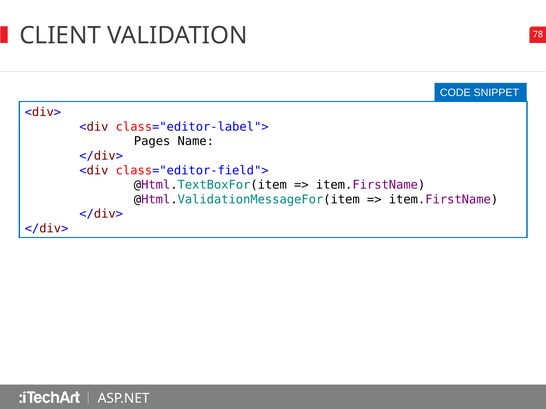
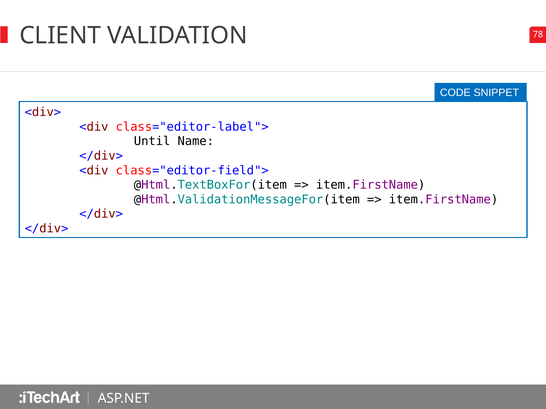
Pages: Pages -> Until
